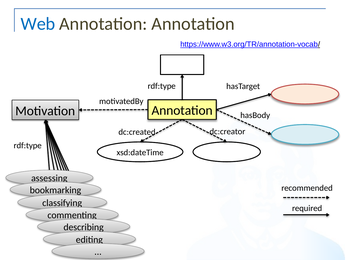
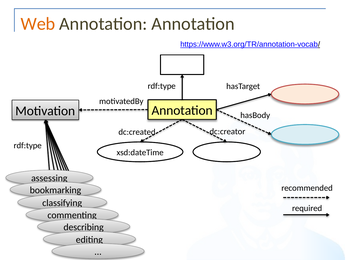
Web colour: blue -> orange
